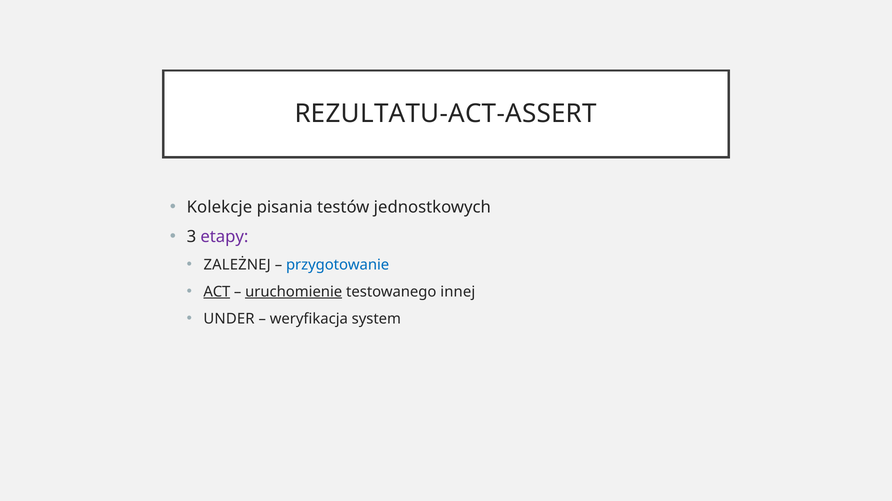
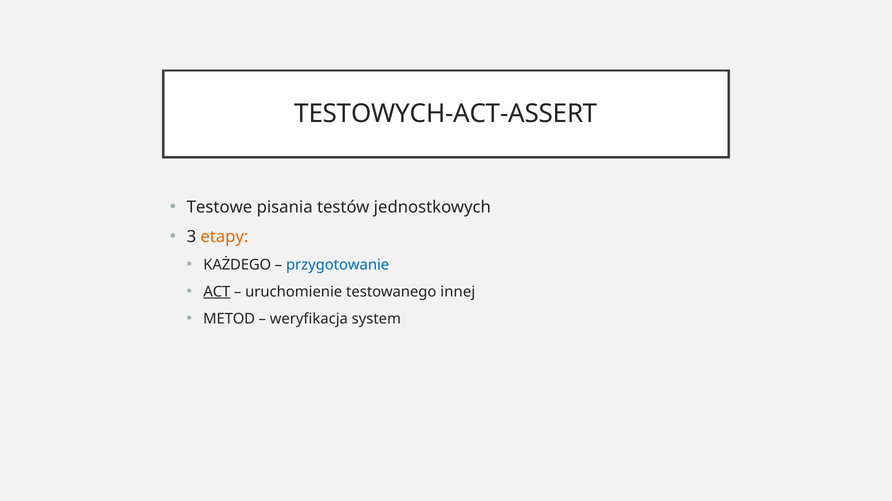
REZULTATU-ACT-ASSERT: REZULTATU-ACT-ASSERT -> TESTOWYCH-ACT-ASSERT
Kolekcje: Kolekcje -> Testowe
etapy colour: purple -> orange
ZALEŻNEJ: ZALEŻNEJ -> KAŻDEGO
uruchomienie underline: present -> none
UNDER: UNDER -> METOD
